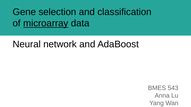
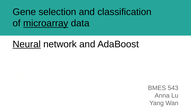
Neural underline: none -> present
